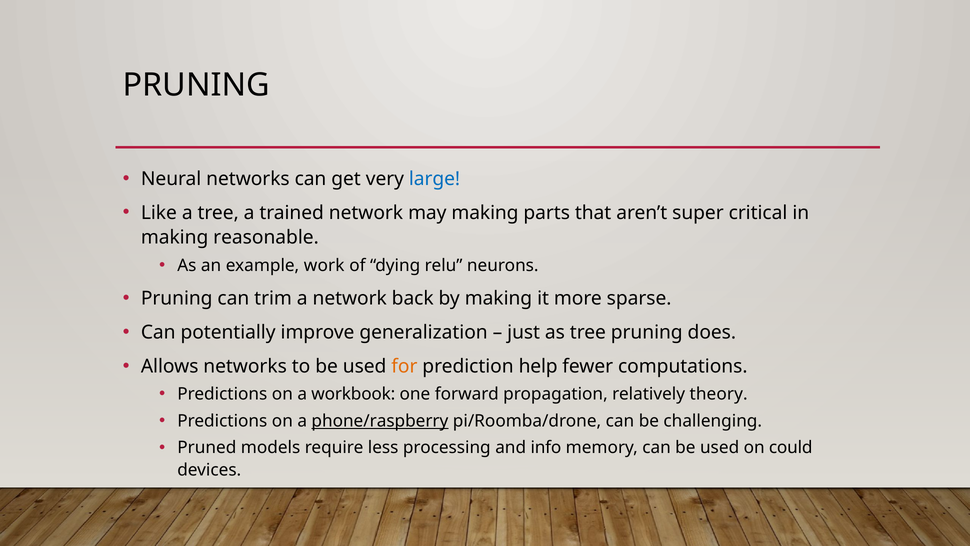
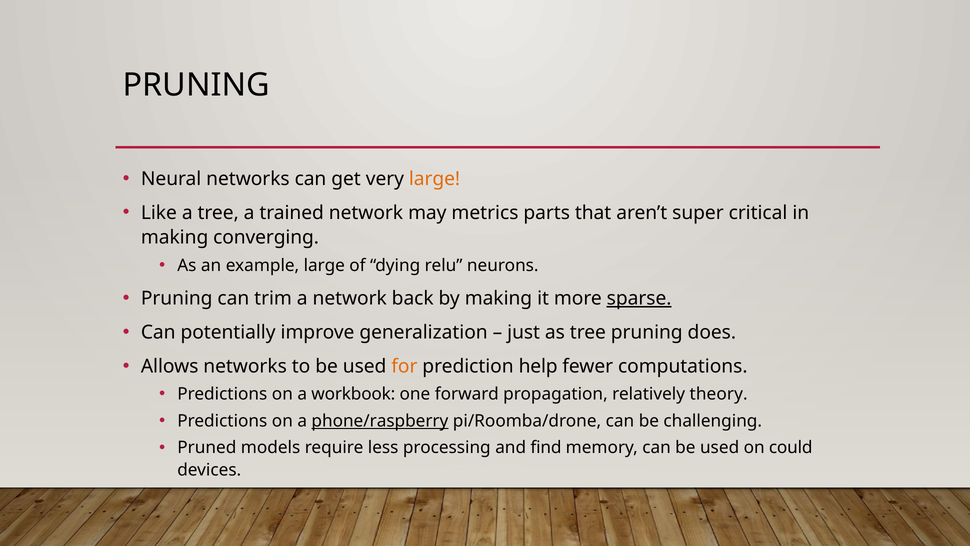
large at (435, 179) colour: blue -> orange
may making: making -> metrics
reasonable: reasonable -> converging
example work: work -> large
sparse underline: none -> present
info: info -> find
